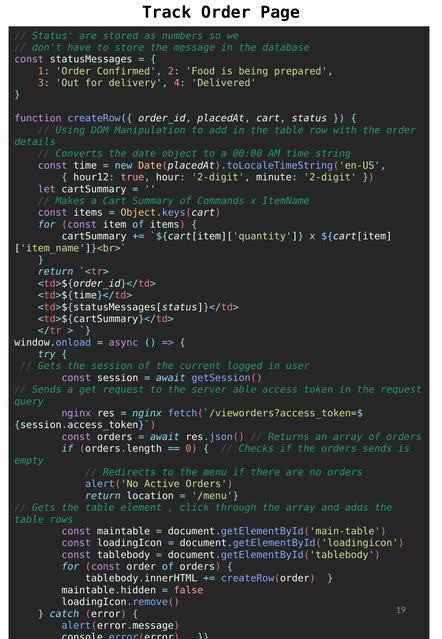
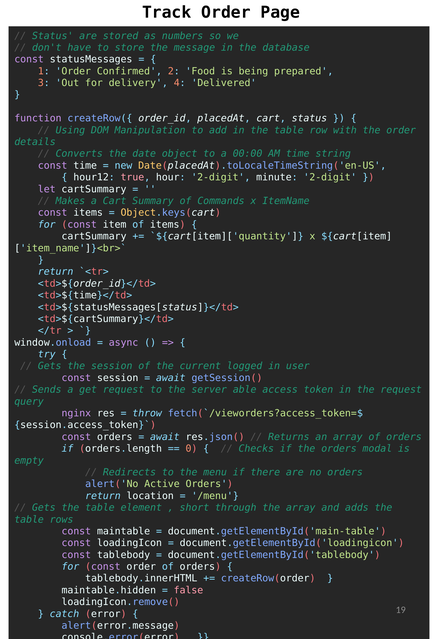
nginx at (147, 413): nginx -> throw
orders sends: sends -> modal
click: click -> short
